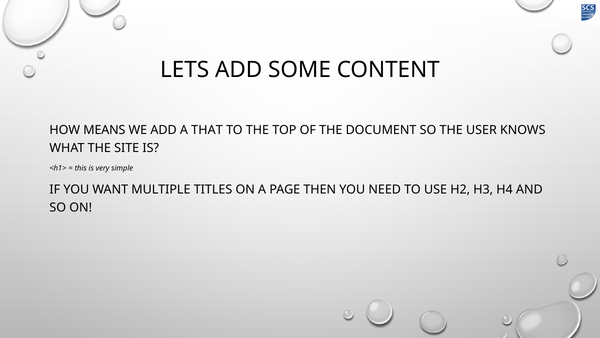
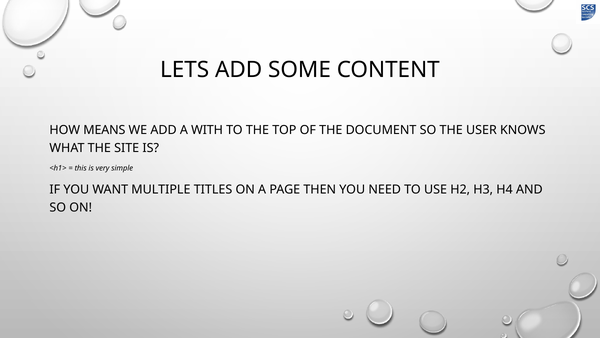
THAT: THAT -> WITH
